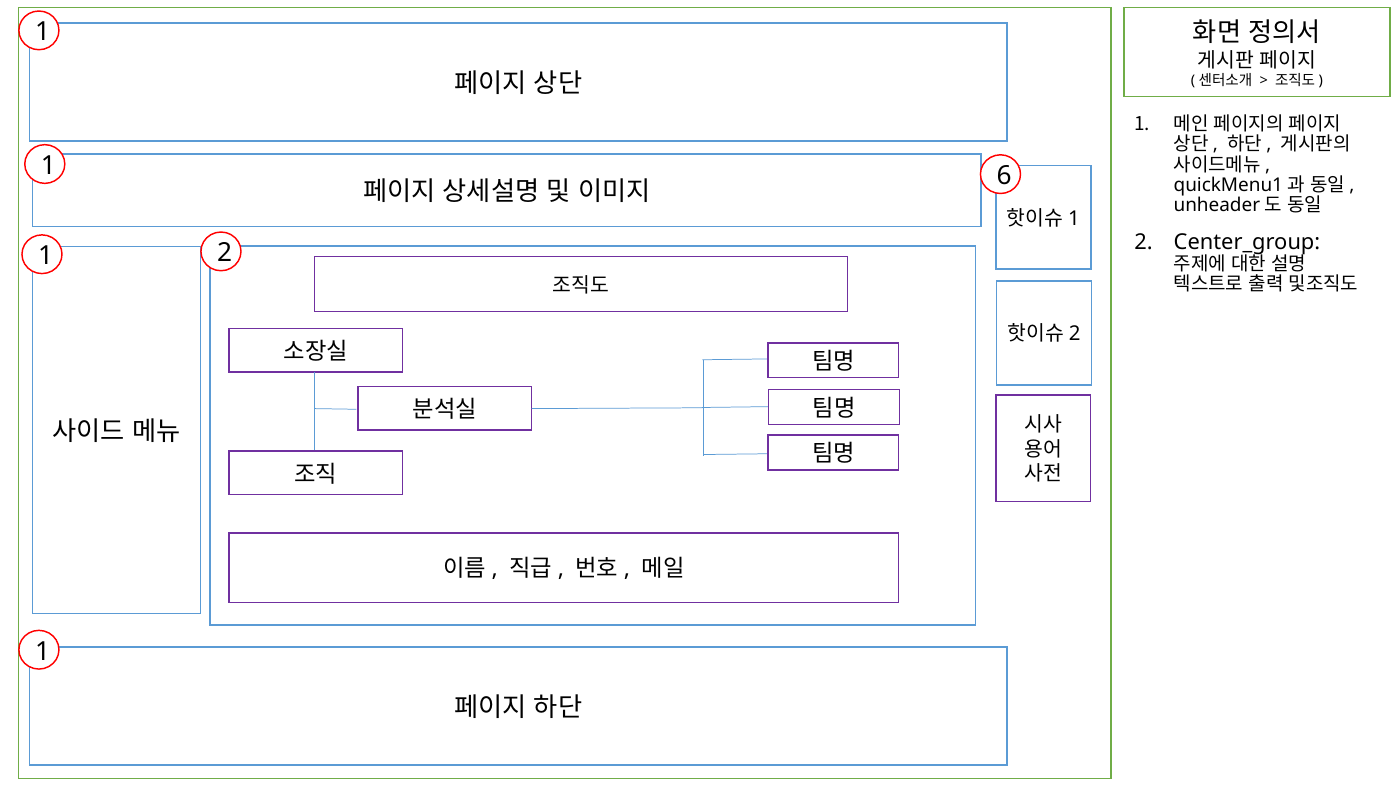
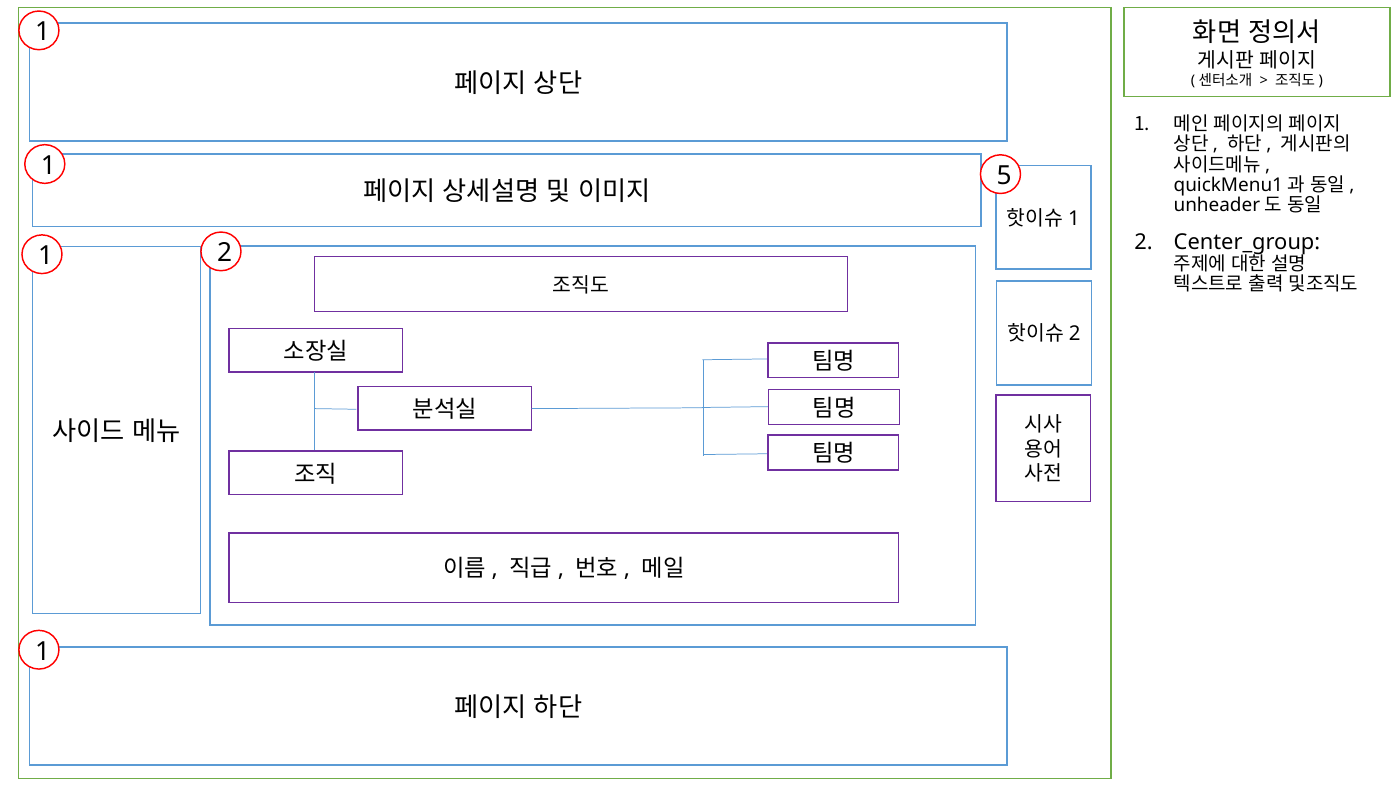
6: 6 -> 5
